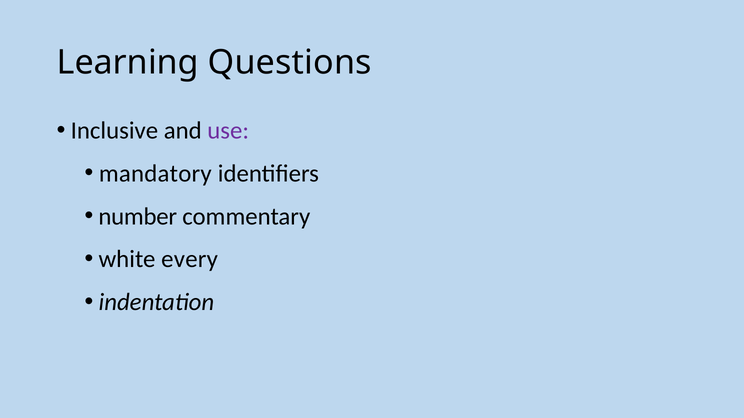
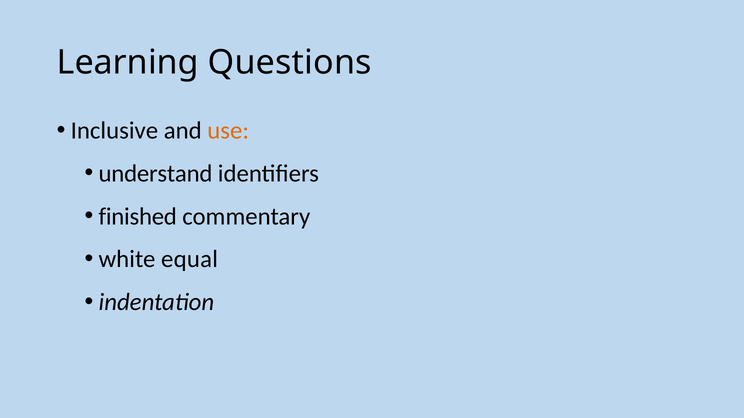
use colour: purple -> orange
mandatory: mandatory -> understand
number: number -> finished
every: every -> equal
